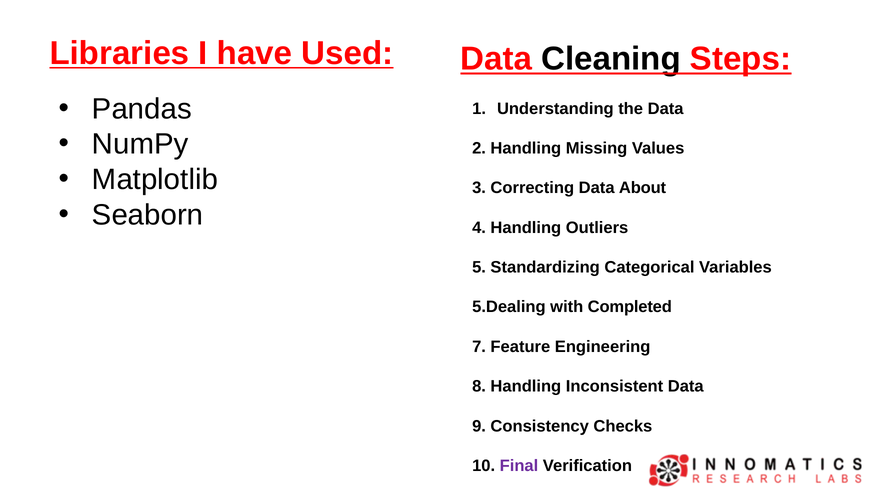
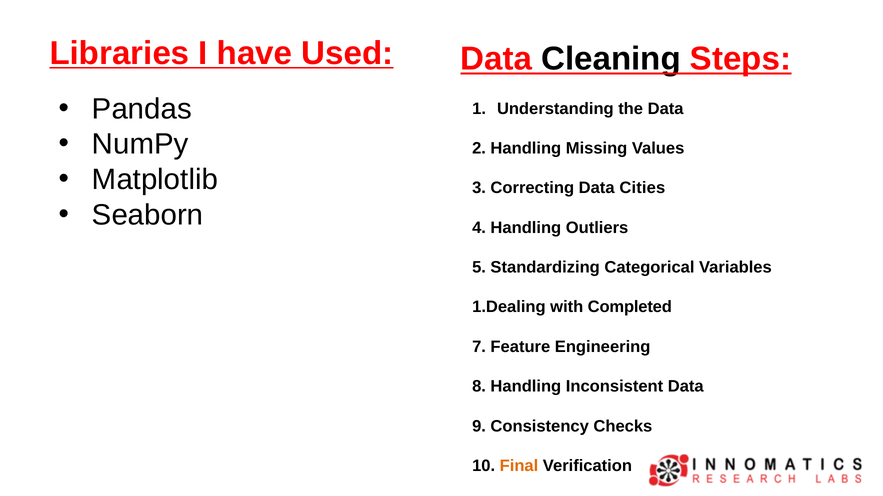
About: About -> Cities
5.Dealing: 5.Dealing -> 1.Dealing
Final colour: purple -> orange
